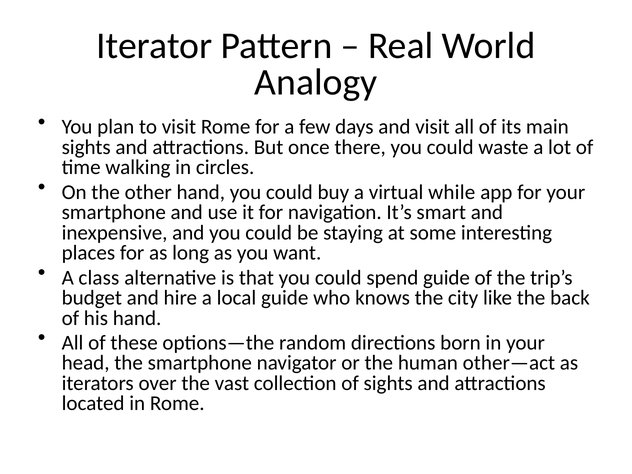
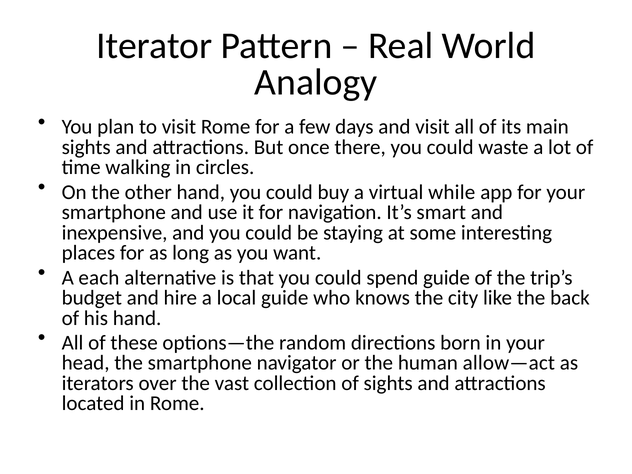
class: class -> each
other—act: other—act -> allow—act
